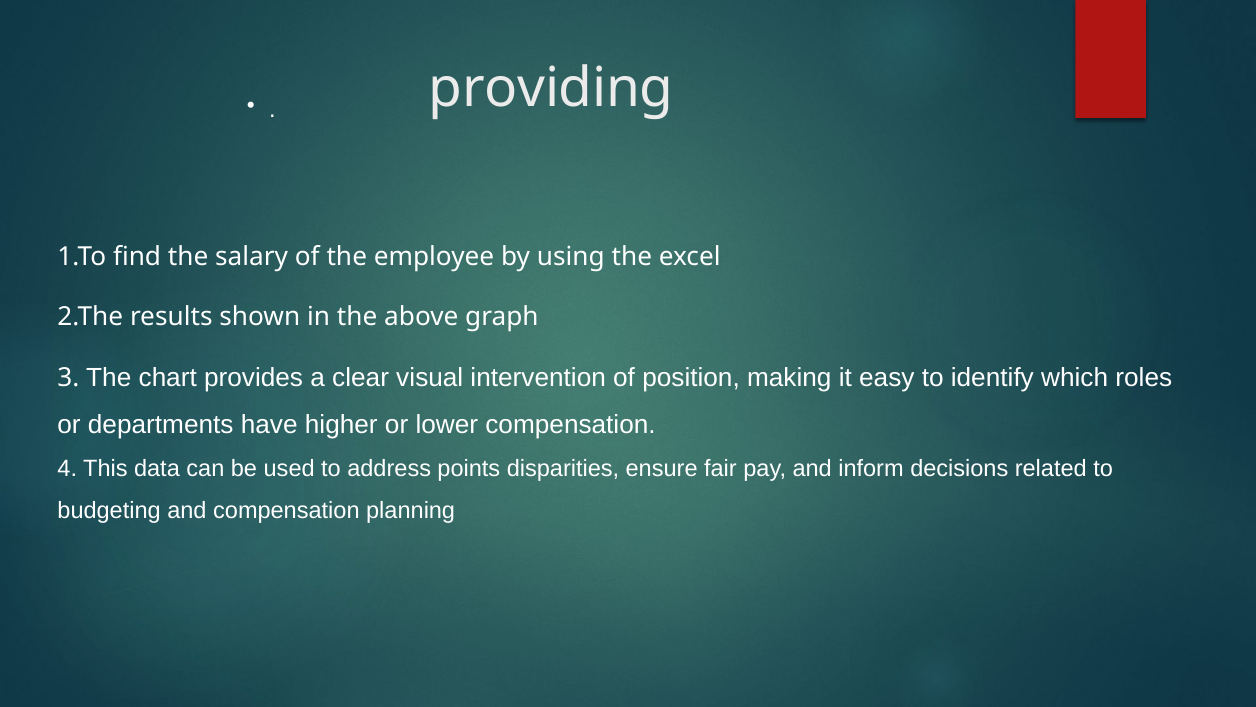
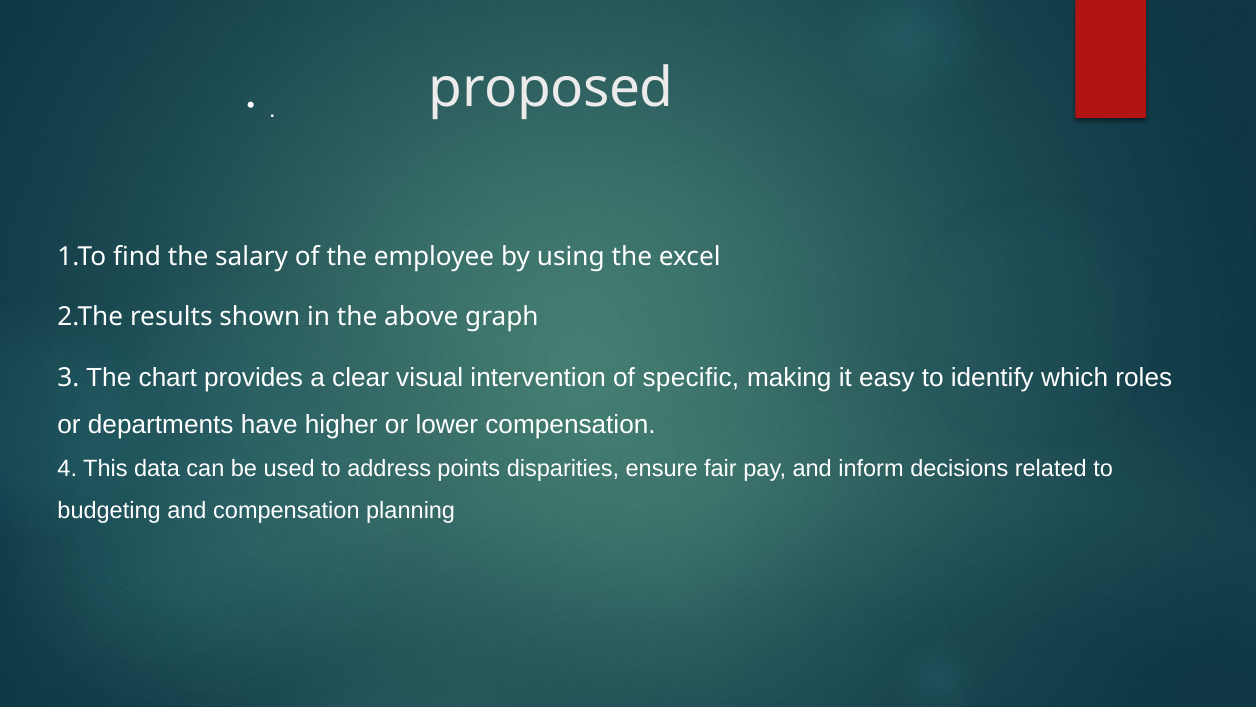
providing: providing -> proposed
position: position -> specific
